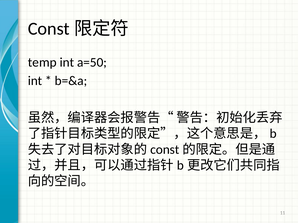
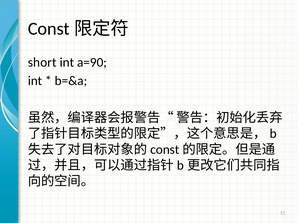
temp: temp -> short
a=50: a=50 -> a=90
